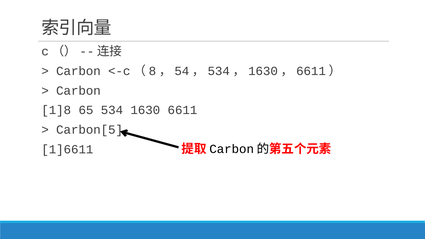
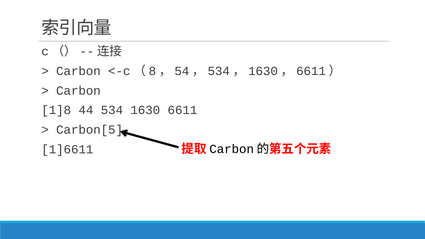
65: 65 -> 44
